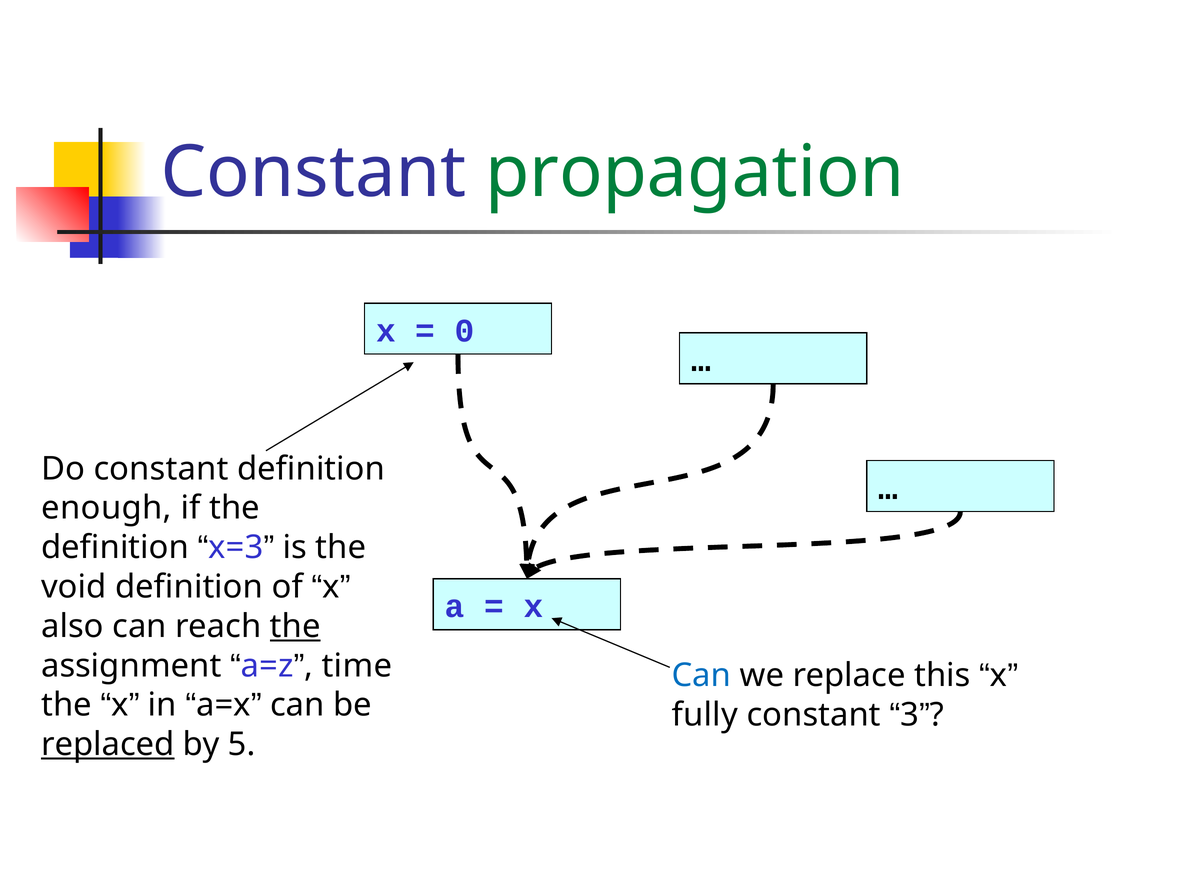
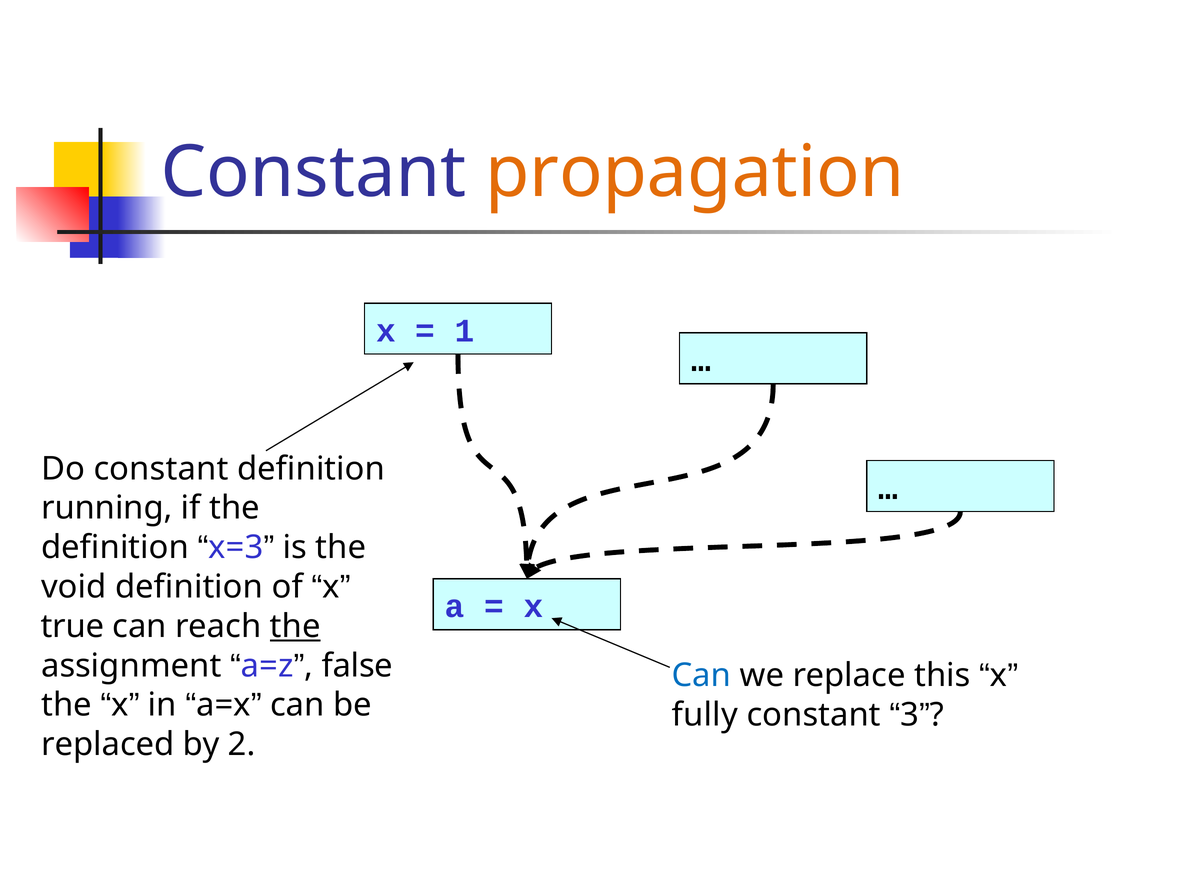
propagation colour: green -> orange
0: 0 -> 1
enough: enough -> running
also: also -> true
time: time -> false
replaced underline: present -> none
5: 5 -> 2
